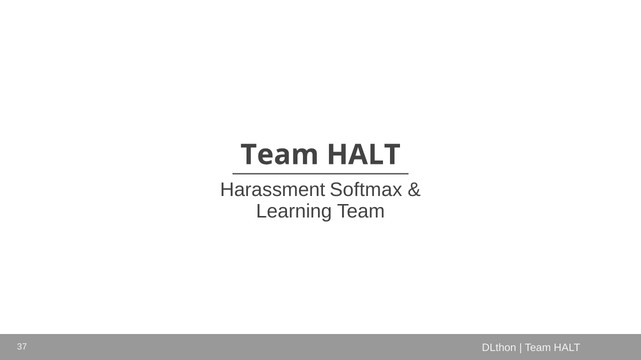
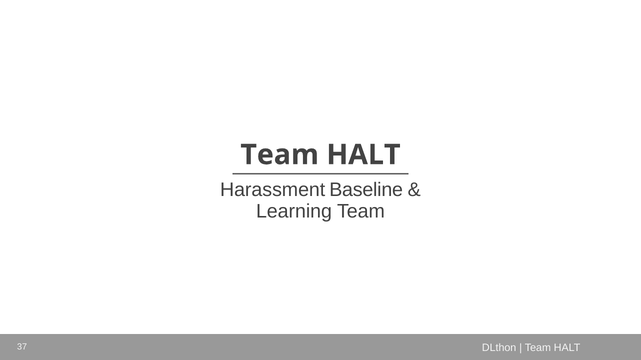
Softmax: Softmax -> Baseline
